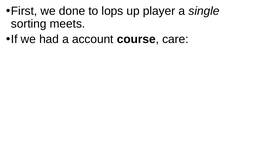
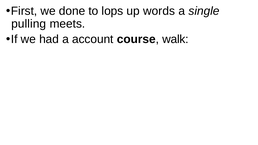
player: player -> words
sorting: sorting -> pulling
care: care -> walk
